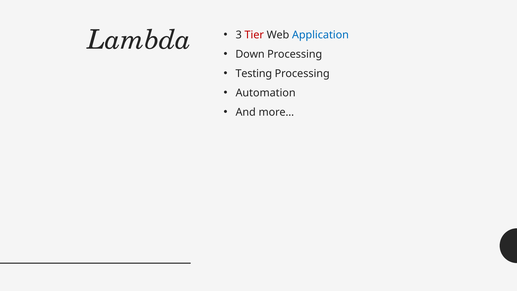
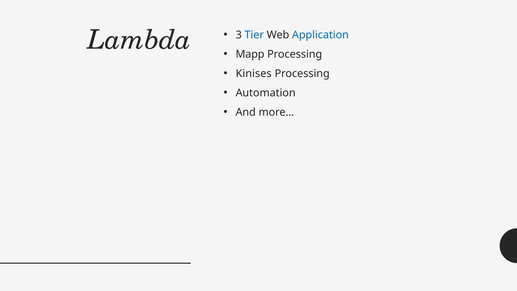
Tier colour: red -> blue
Down: Down -> Mapp
Testing: Testing -> Kinises
